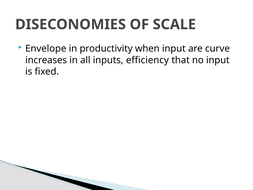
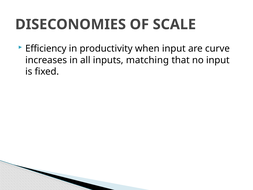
Envelope: Envelope -> Efficiency
efficiency: efficiency -> matching
